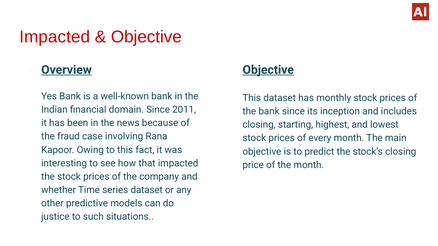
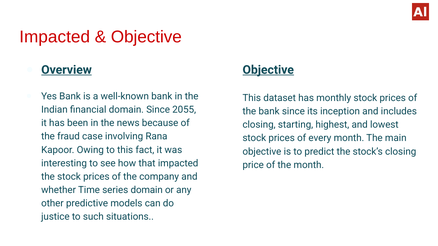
2011: 2011 -> 2055
series dataset: dataset -> domain
